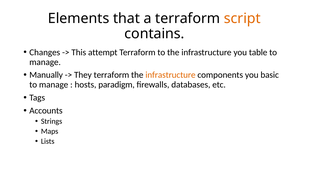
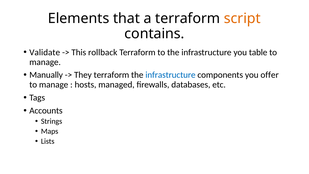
Changes: Changes -> Validate
attempt: attempt -> rollback
infrastructure at (170, 75) colour: orange -> blue
basic: basic -> offer
paradigm: paradigm -> managed
